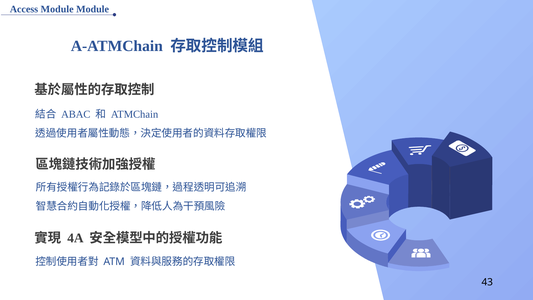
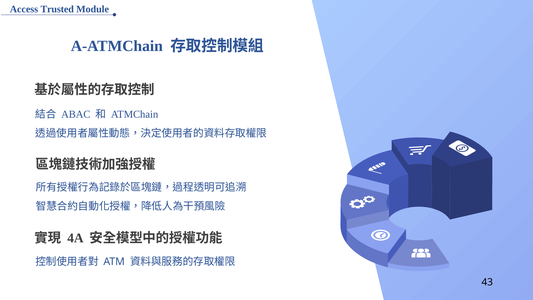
Access Module: Module -> Trusted
